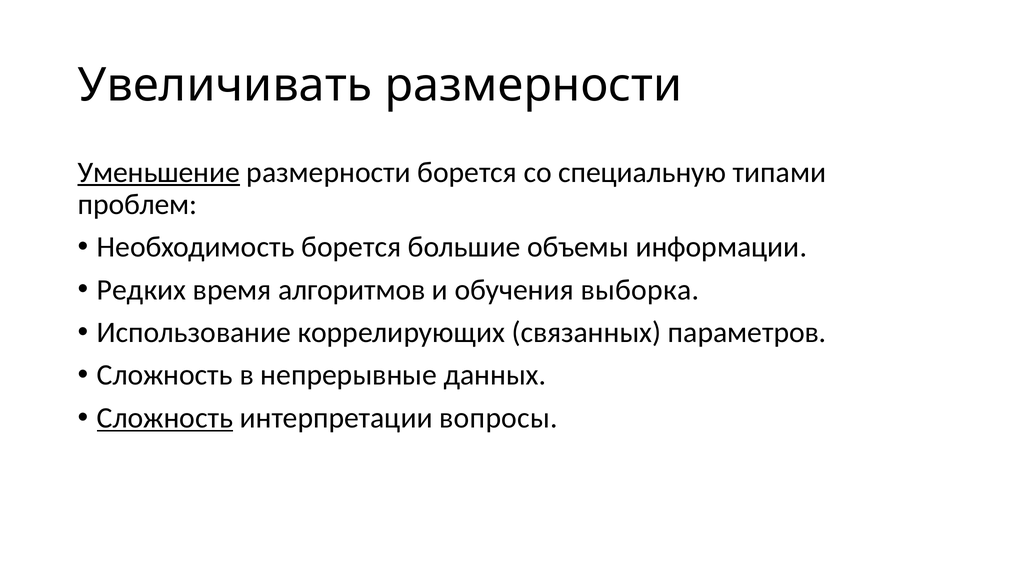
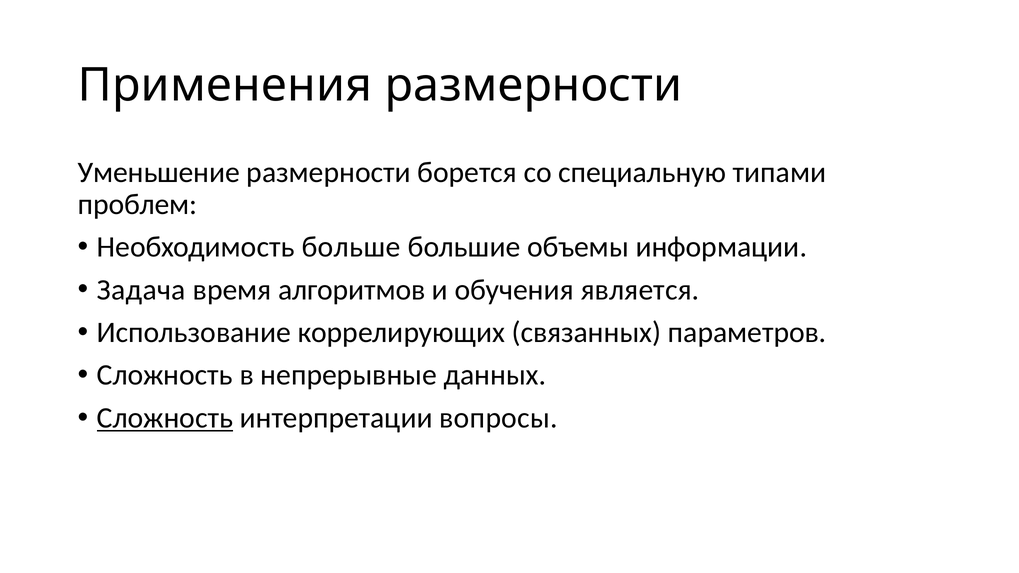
Увеличивать: Увеличивать -> Применения
Уменьшение underline: present -> none
Необходимость борется: борется -> больше
Редких: Редких -> Задача
выборка: выборка -> является
